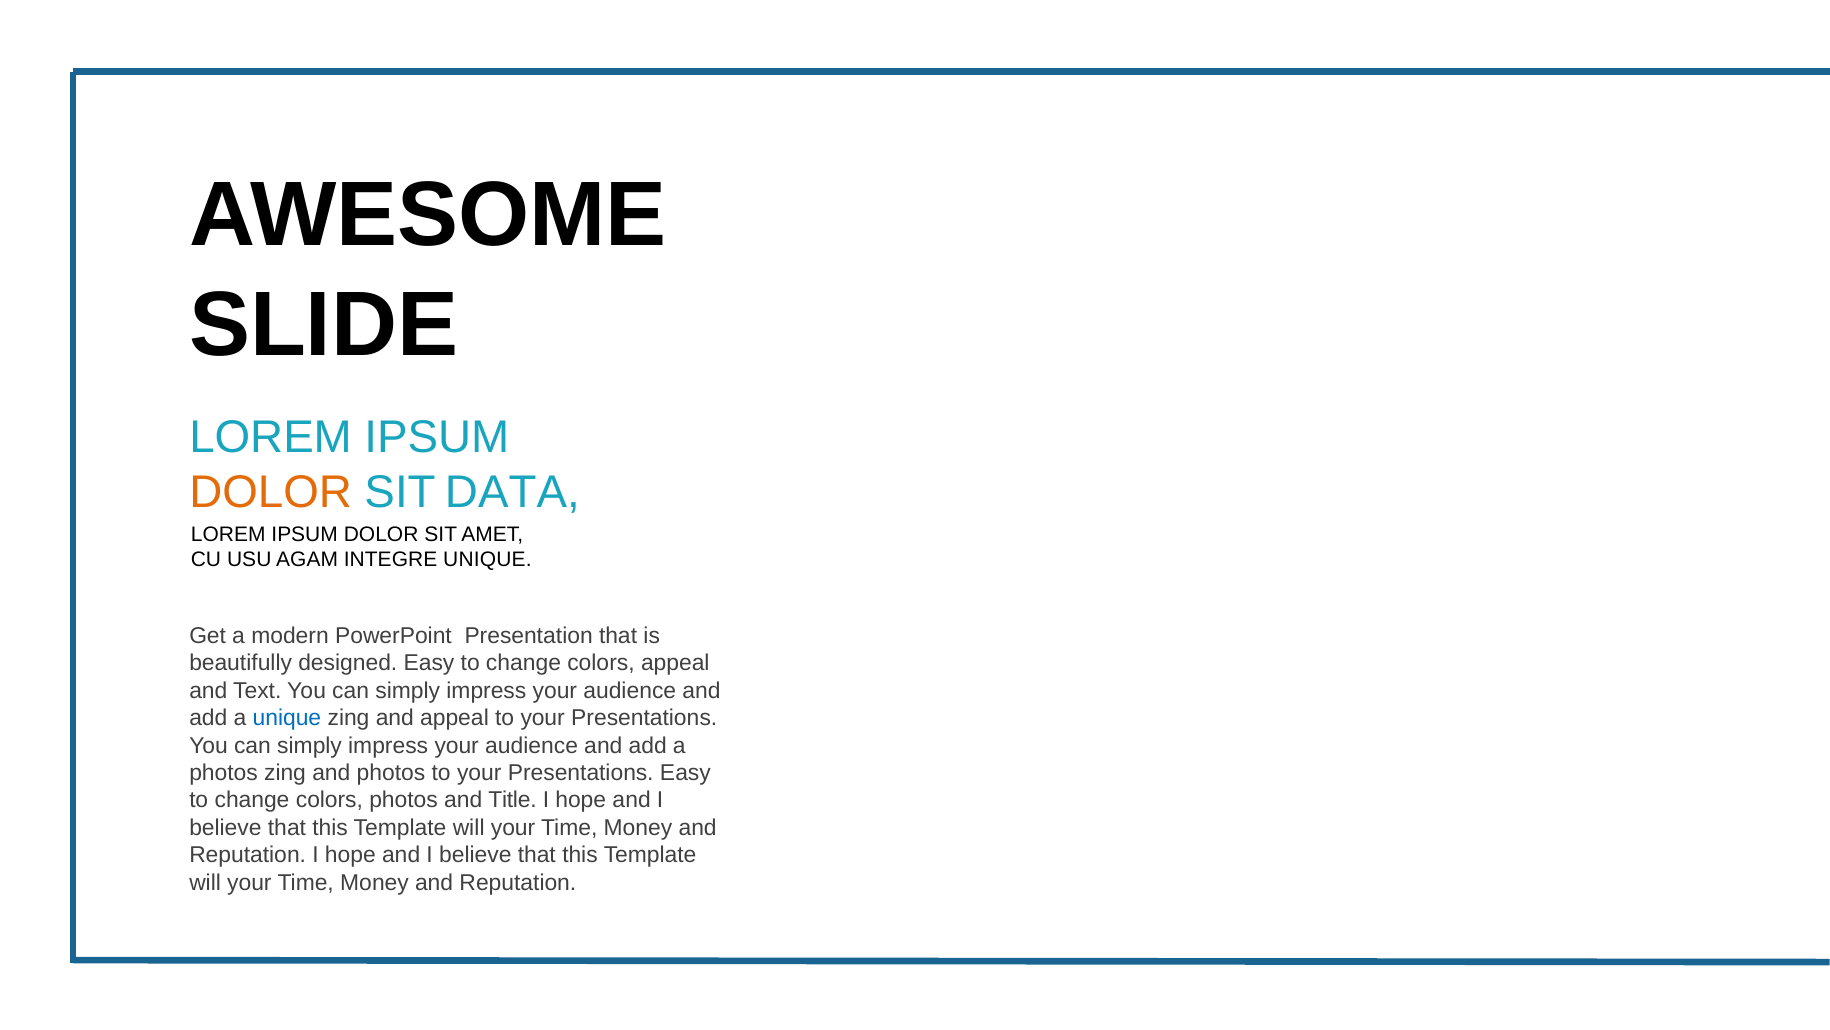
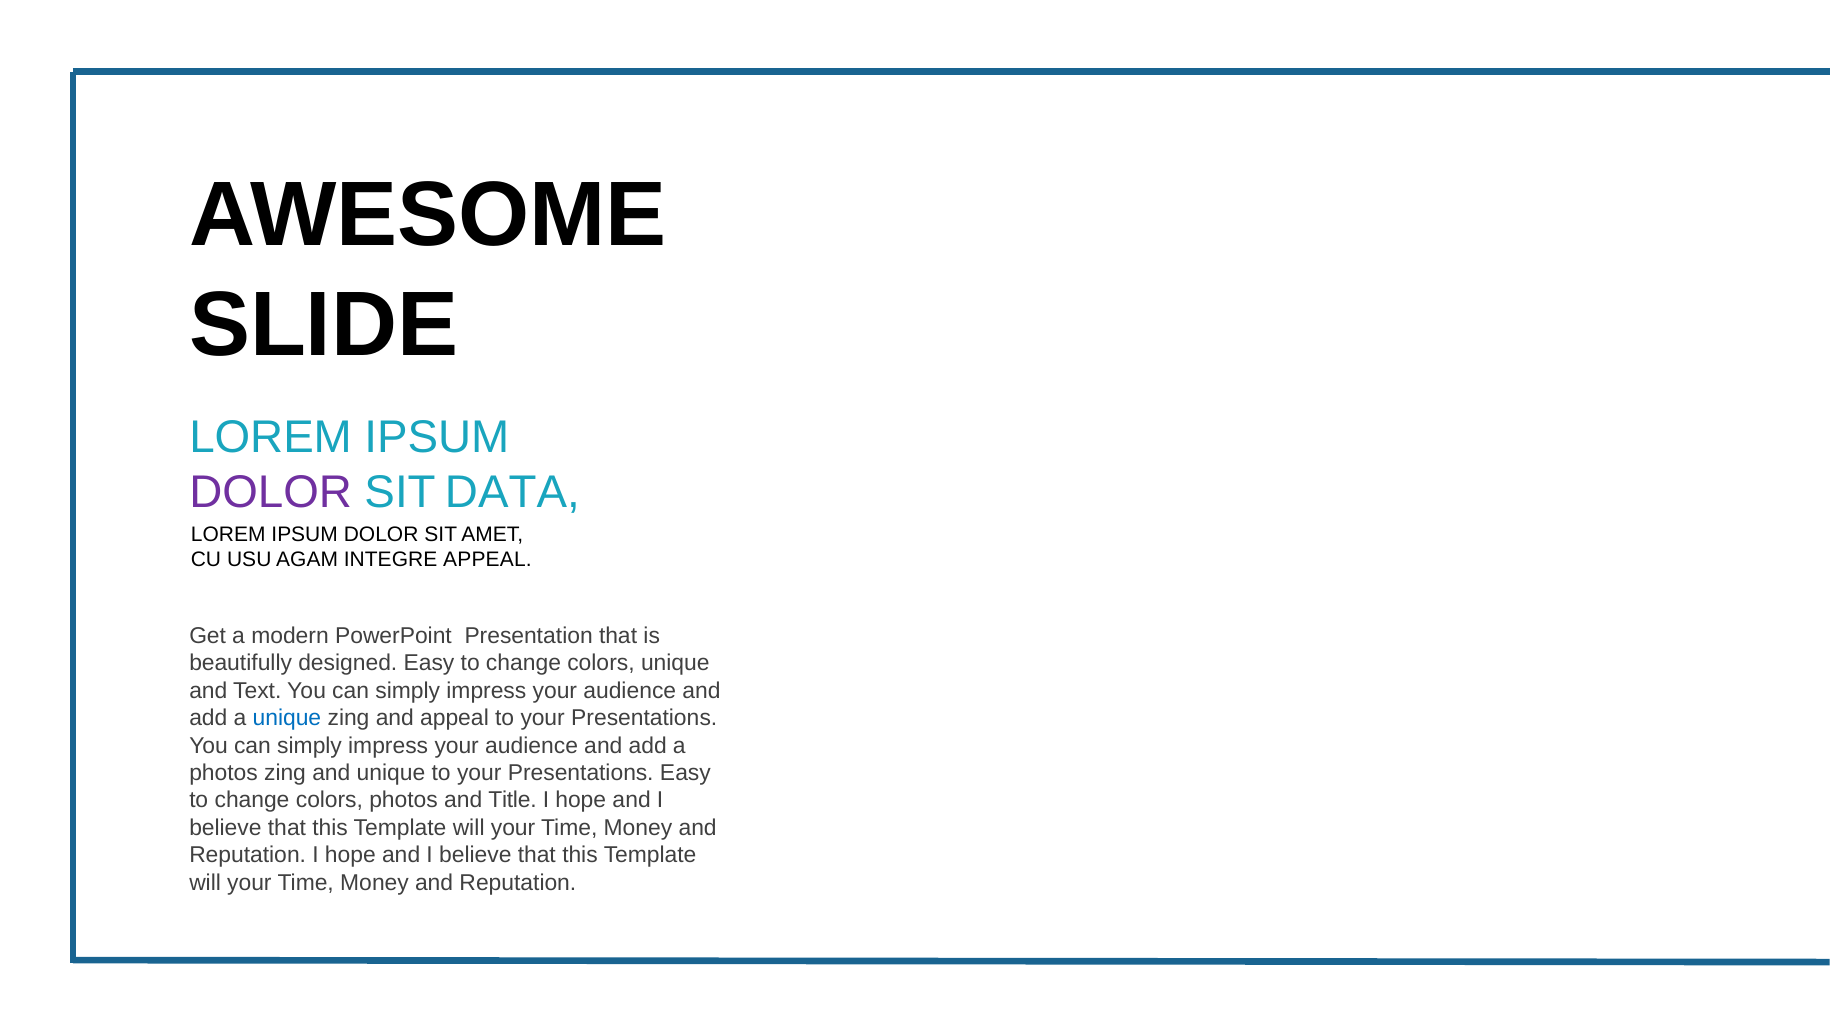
DOLOR at (271, 492) colour: orange -> purple
INTEGRE UNIQUE: UNIQUE -> APPEAL
colors appeal: appeal -> unique
and photos: photos -> unique
